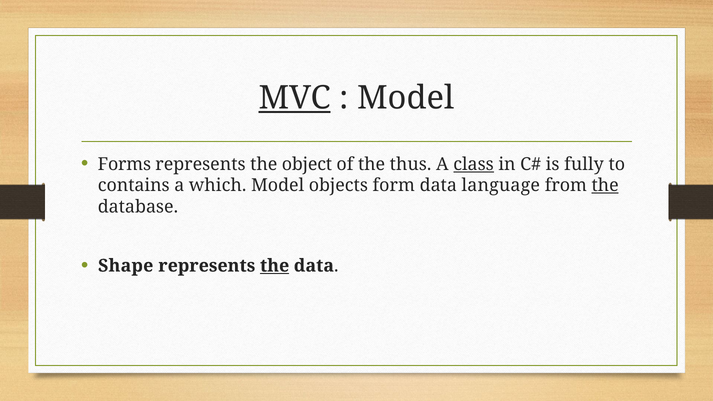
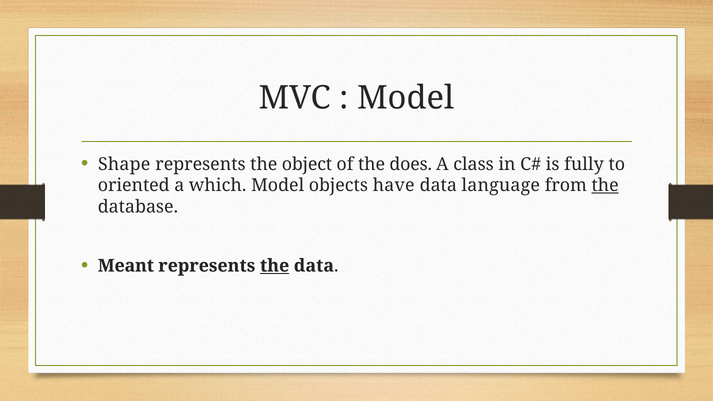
MVC underline: present -> none
Forms: Forms -> Shape
thus: thus -> does
class underline: present -> none
contains: contains -> oriented
form: form -> have
Shape: Shape -> Meant
